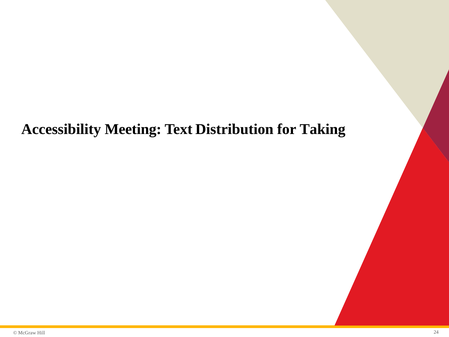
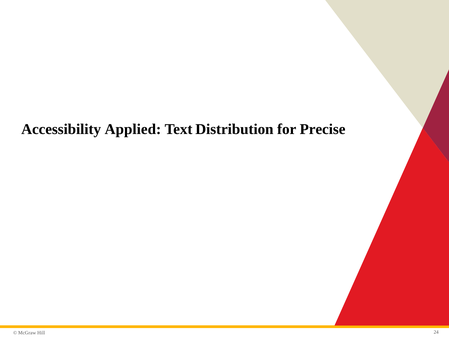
Meeting: Meeting -> Applied
Taking: Taking -> Precise
